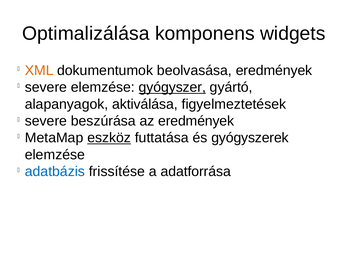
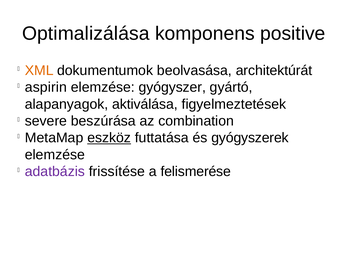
widgets: widgets -> positive
beolvasása eredmények: eredmények -> architektúrát
severe at (46, 87): severe -> aspirin
gyógyszer underline: present -> none
az eredmények: eredmények -> combination
adatbázis colour: blue -> purple
adatforrása: adatforrása -> felismerése
